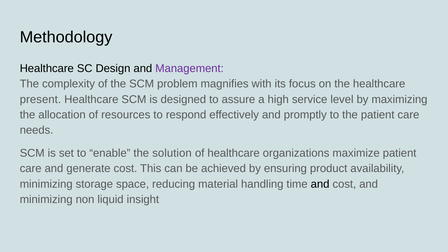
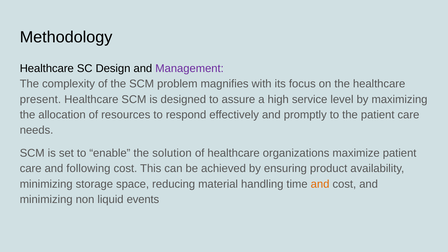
generate: generate -> following
and at (320, 184) colour: black -> orange
insight: insight -> events
